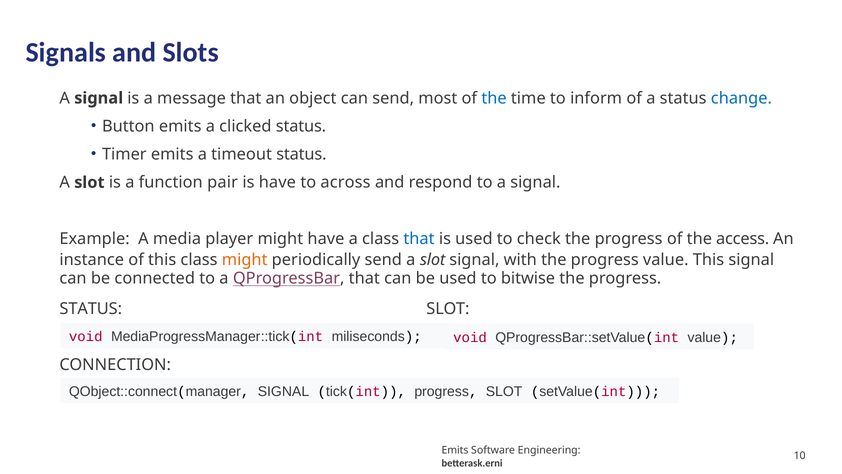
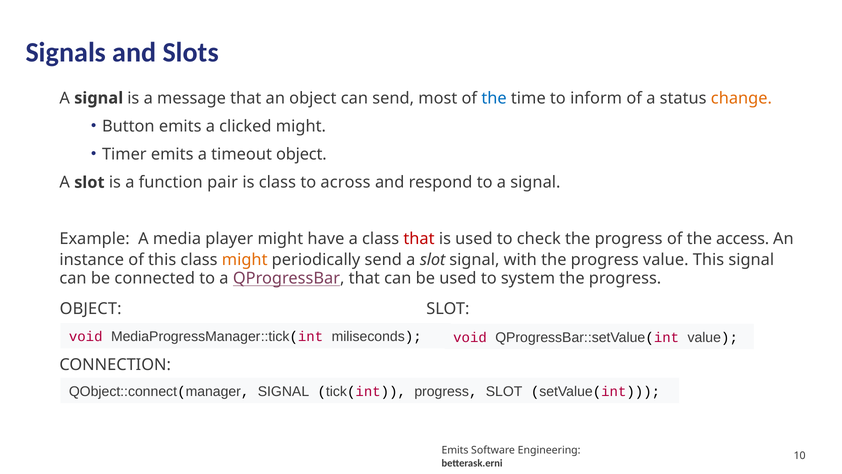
change colour: blue -> orange
clicked status: status -> might
timeout status: status -> object
is have: have -> class
that at (419, 238) colour: blue -> red
bitwise: bitwise -> system
STATUS at (91, 309): STATUS -> OBJECT
